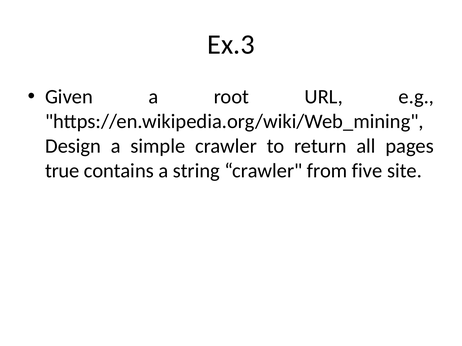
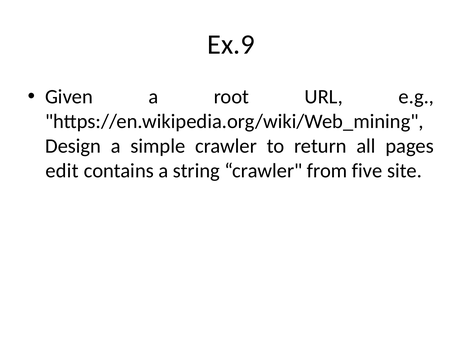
Ex.3: Ex.3 -> Ex.9
true: true -> edit
